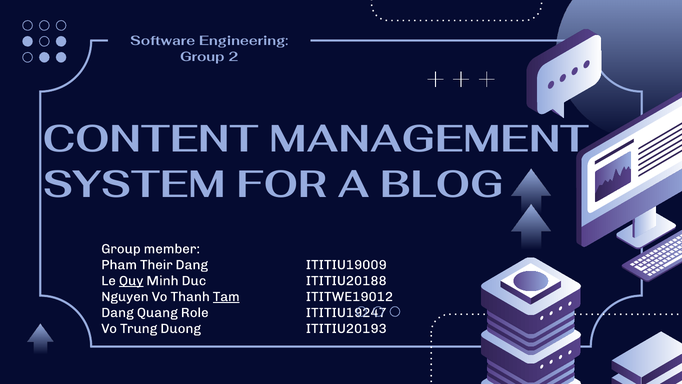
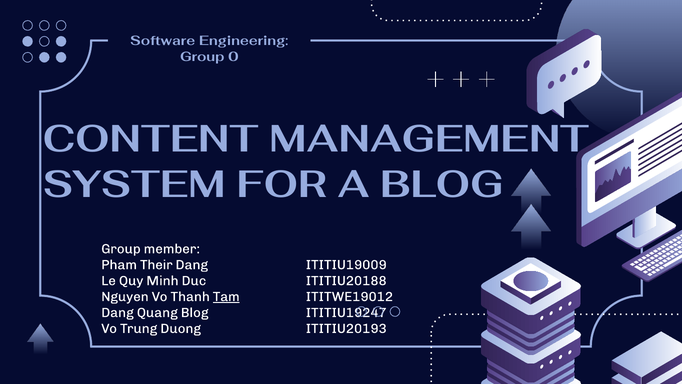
2: 2 -> 0
Quy underline: present -> none
Quang Role: Role -> Blog
